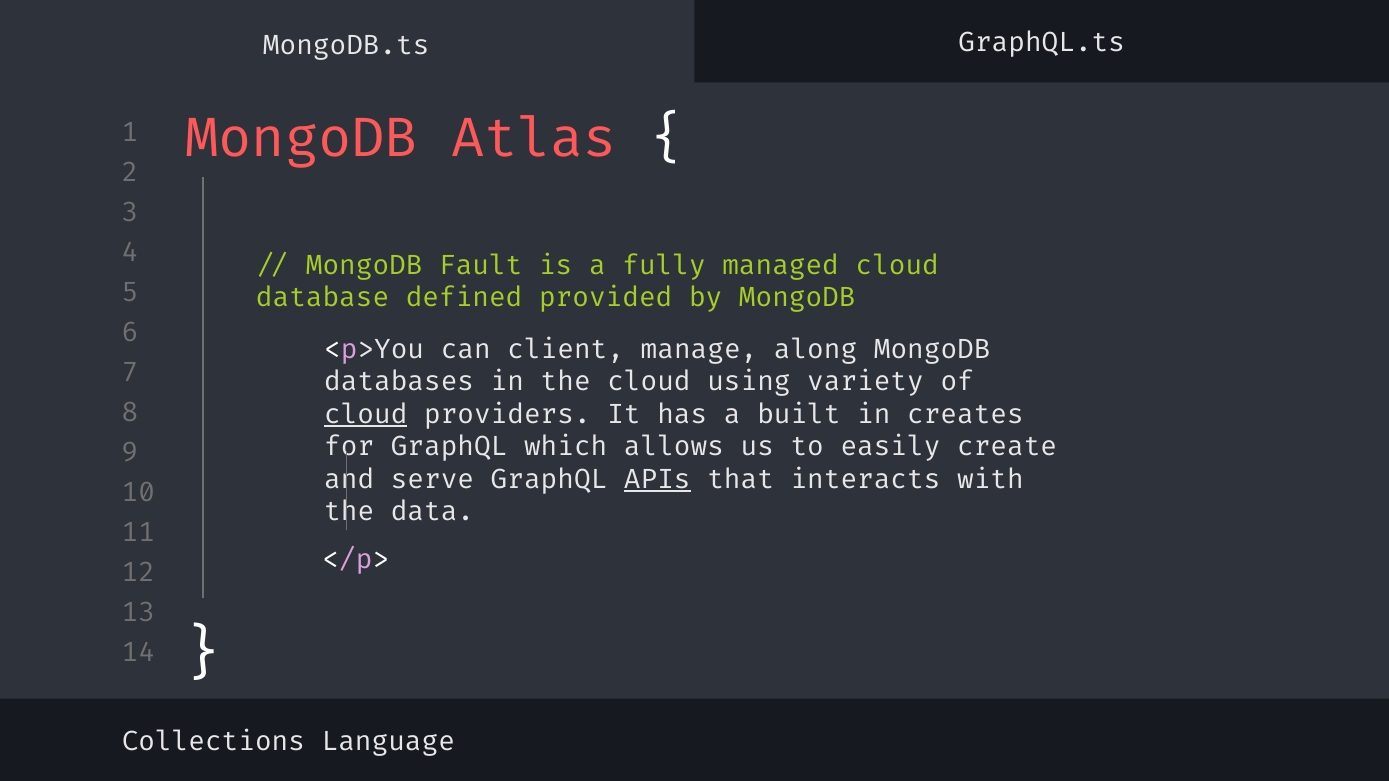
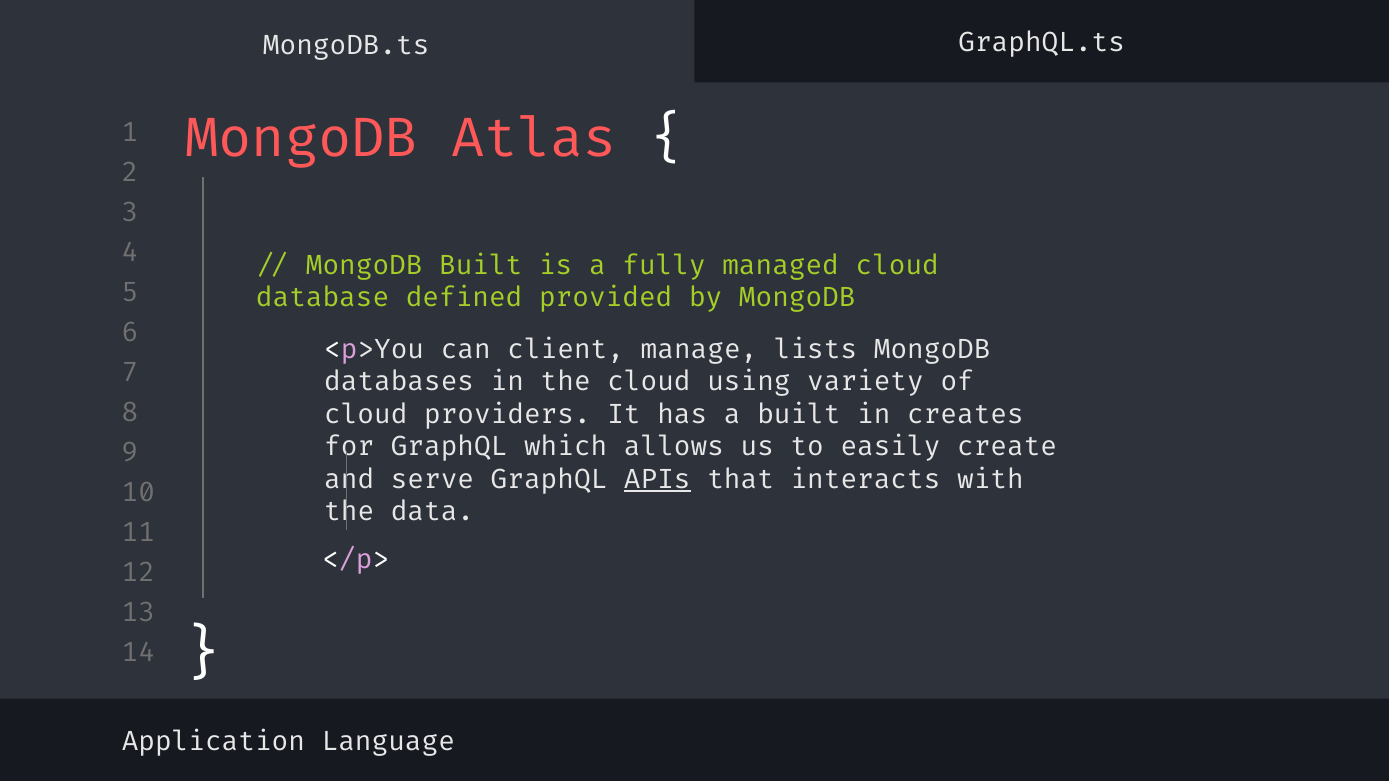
MongoDB Fault: Fault -> Built
along: along -> lists
cloud at (366, 415) underline: present -> none
Collections: Collections -> Application
